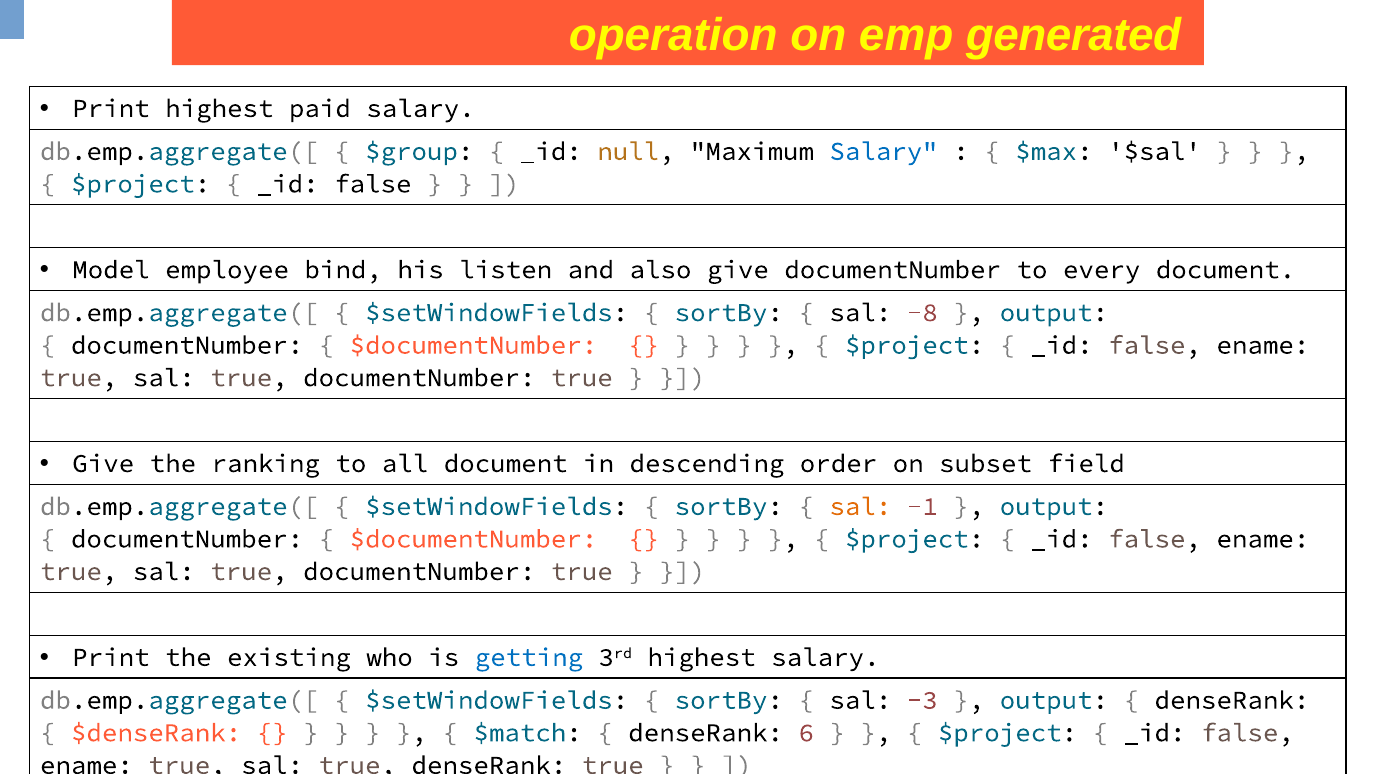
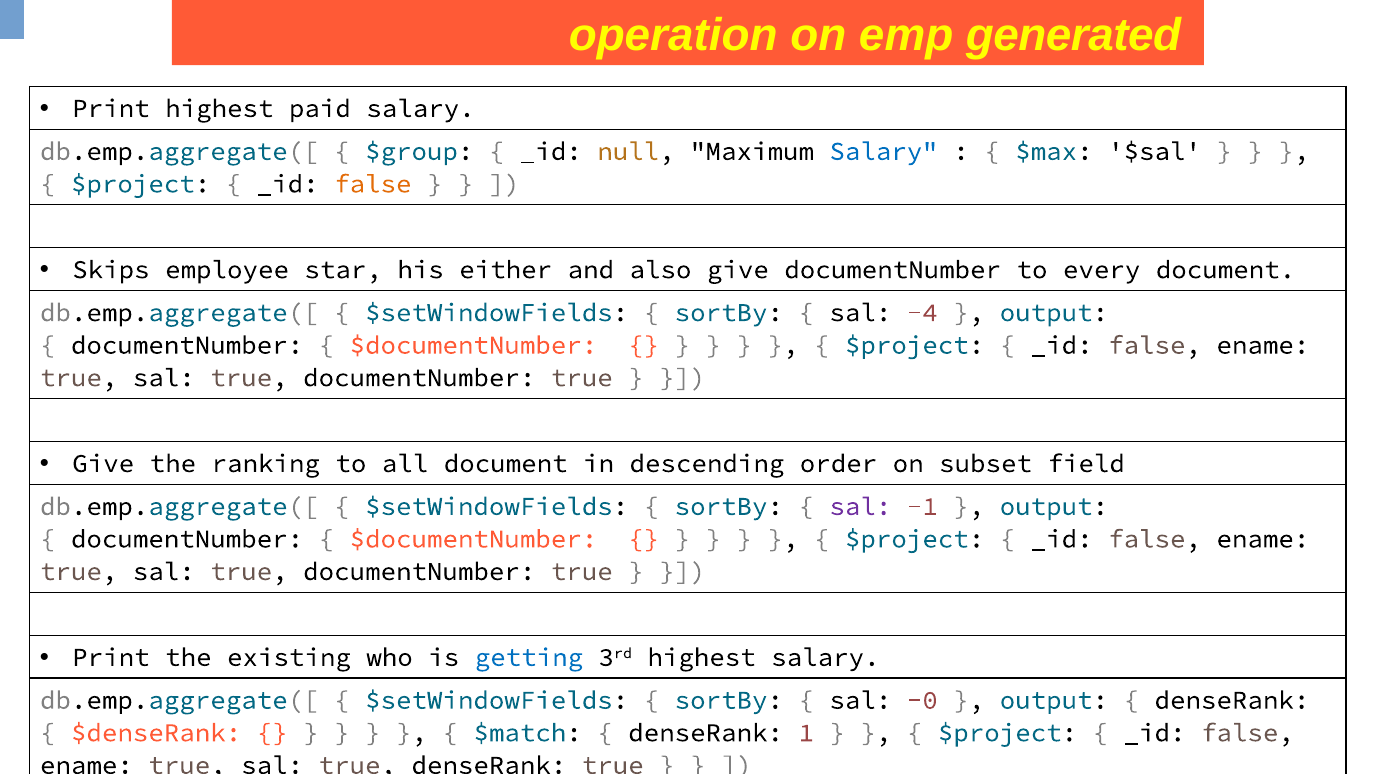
false at (373, 184) colour: black -> orange
Model: Model -> Skips
bind: bind -> star
listen: listen -> either
-8: -8 -> -4
sal at (860, 506) colour: orange -> purple
-3: -3 -> -0
6: 6 -> 1
